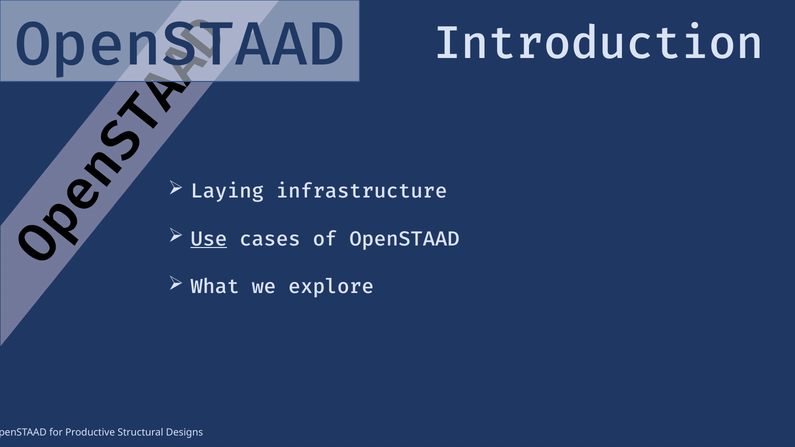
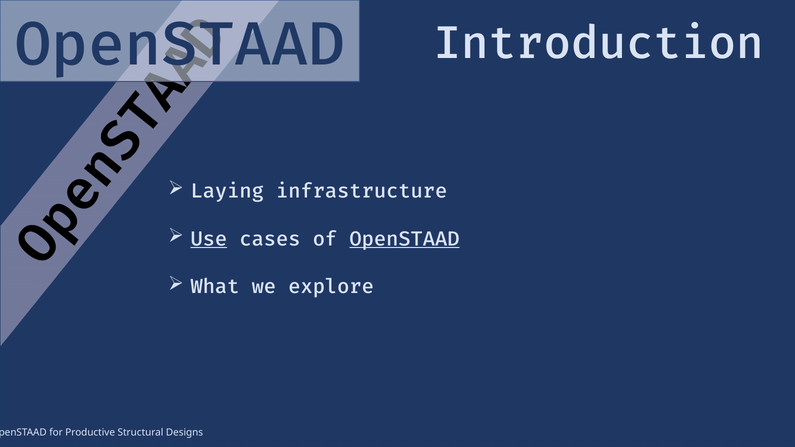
OpenSTAAD at (405, 239) underline: none -> present
